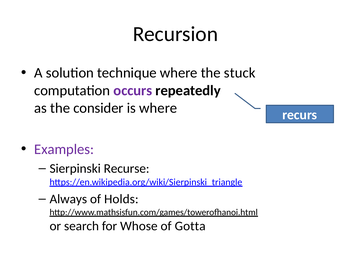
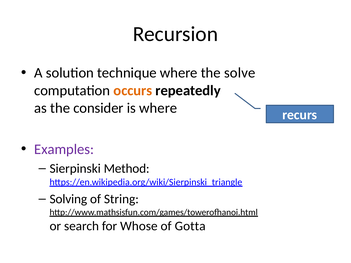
stuck: stuck -> solve
occurs colour: purple -> orange
Recurse: Recurse -> Method
Always: Always -> Solving
Holds: Holds -> String
